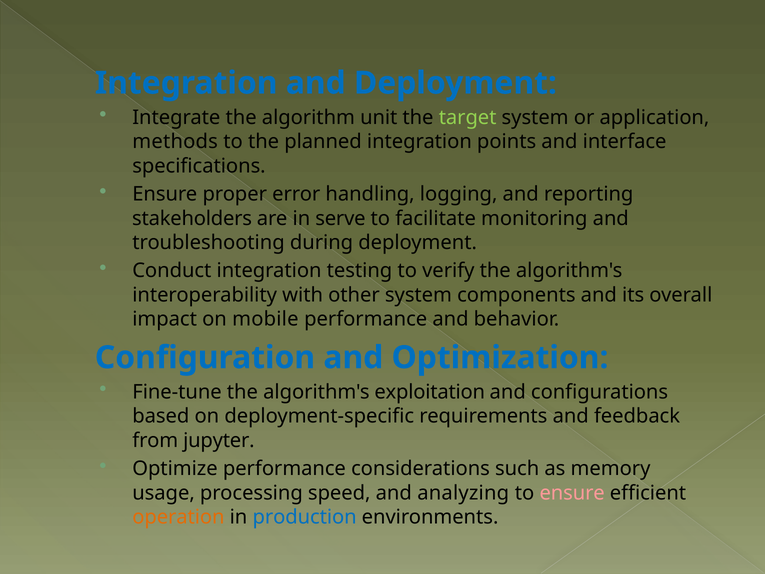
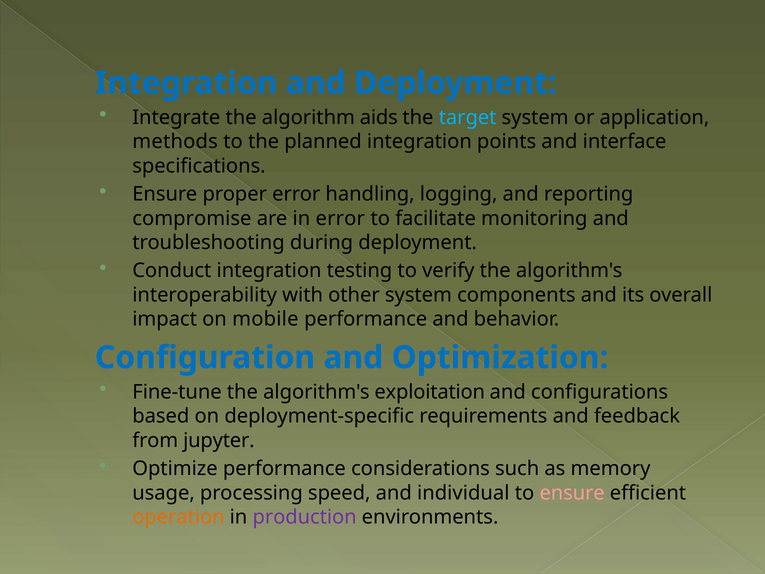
unit: unit -> aids
target colour: light green -> light blue
stakeholders: stakeholders -> compromise
in serve: serve -> error
analyzing: analyzing -> individual
production colour: blue -> purple
